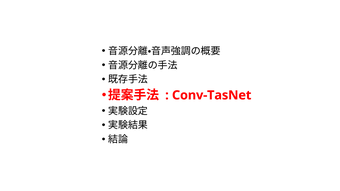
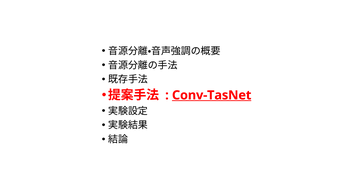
Conv-TasNet underline: none -> present
